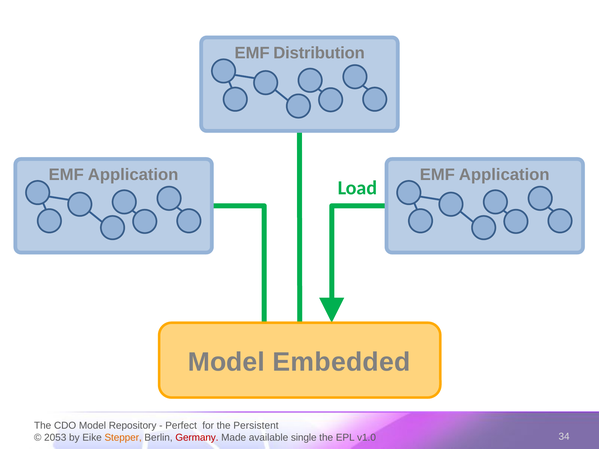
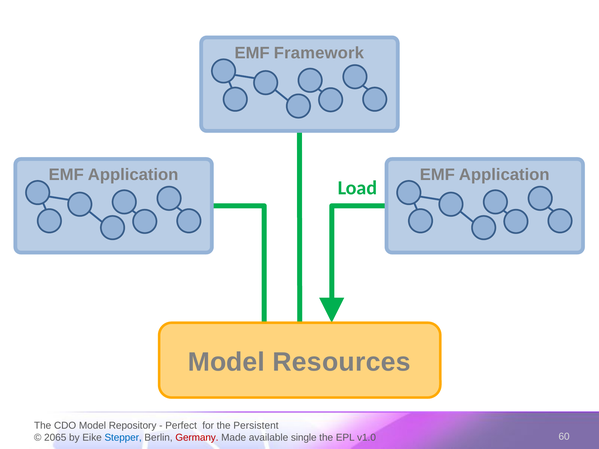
Distribution: Distribution -> Framework
Embedded: Embedded -> Resources
2053: 2053 -> 2065
Stepper colour: orange -> blue
34: 34 -> 60
